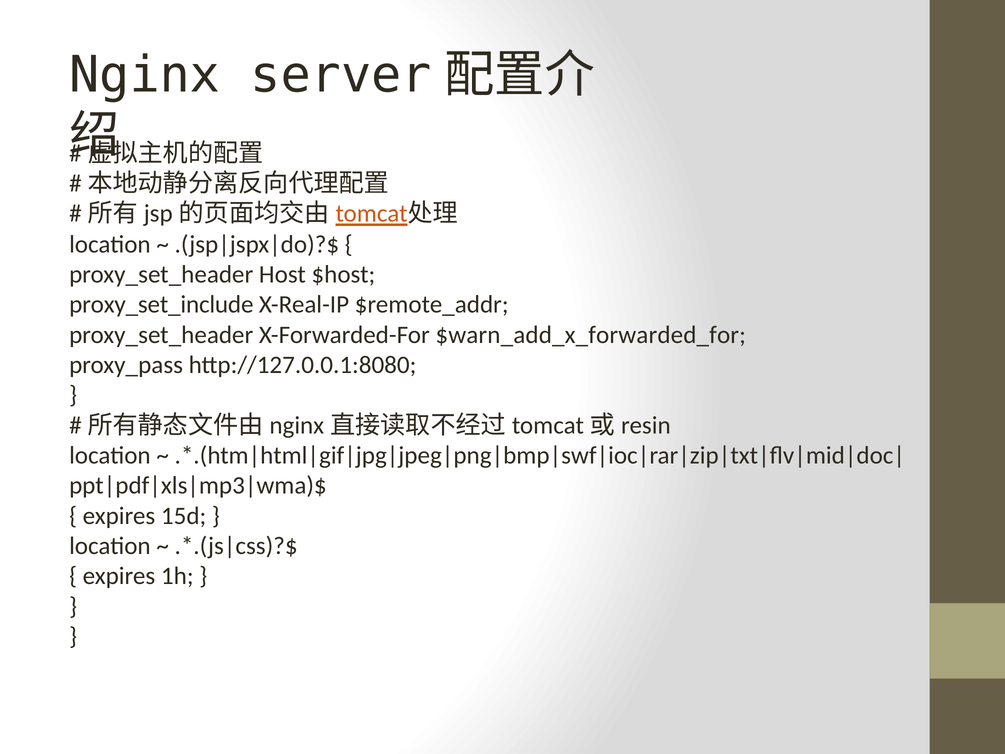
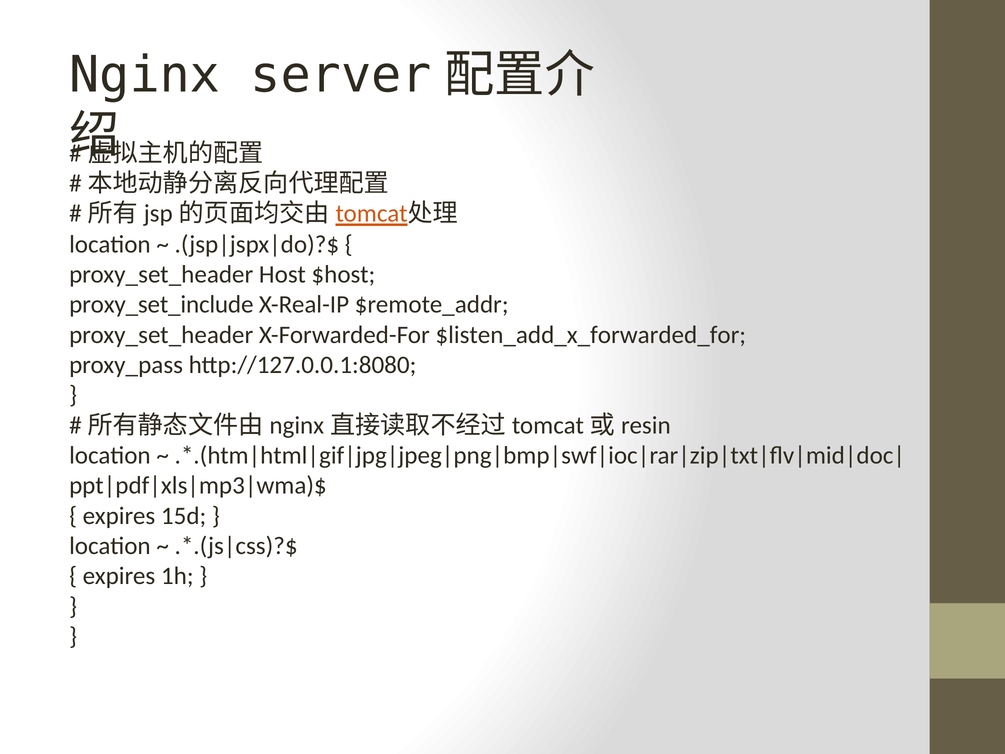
$warn_add_x_forwarded_for: $warn_add_x_forwarded_for -> $listen_add_x_forwarded_for
